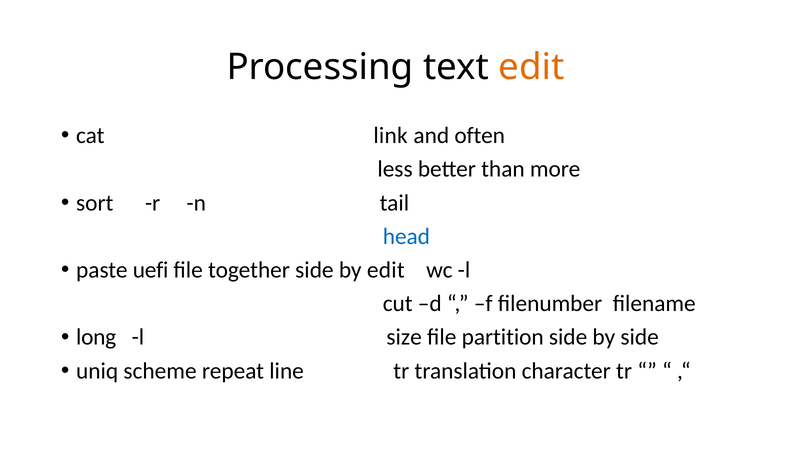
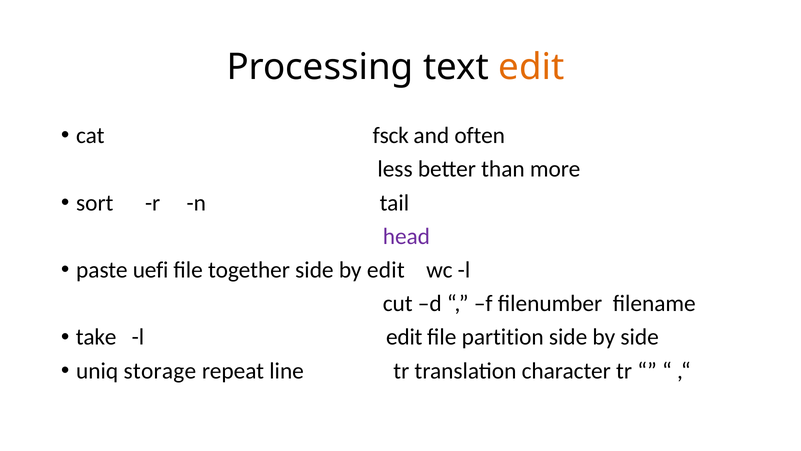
link: link -> fsck
head colour: blue -> purple
long: long -> take
l size: size -> edit
scheme: scheme -> storage
